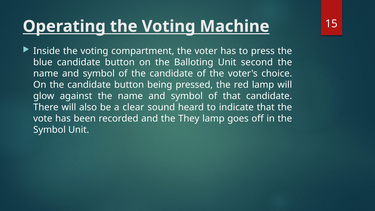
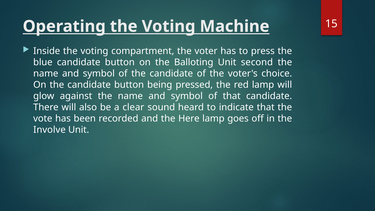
They: They -> Here
Symbol at (50, 130): Symbol -> Involve
